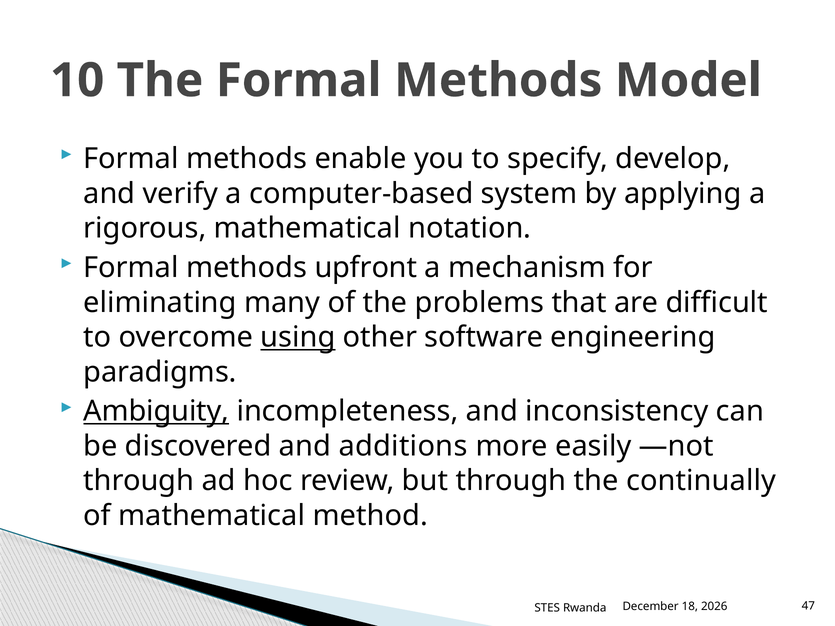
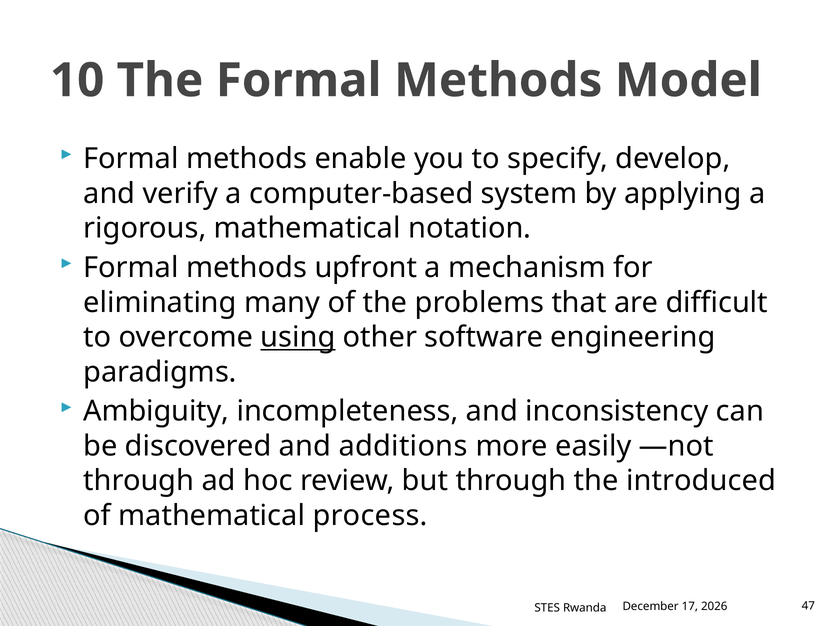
Ambiguity underline: present -> none
continually: continually -> introduced
method: method -> process
18: 18 -> 17
